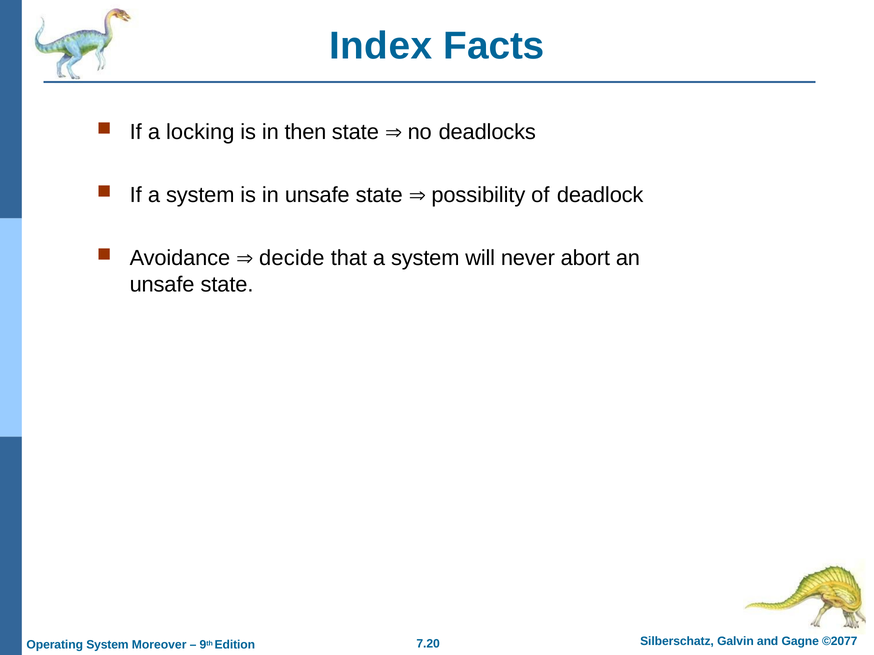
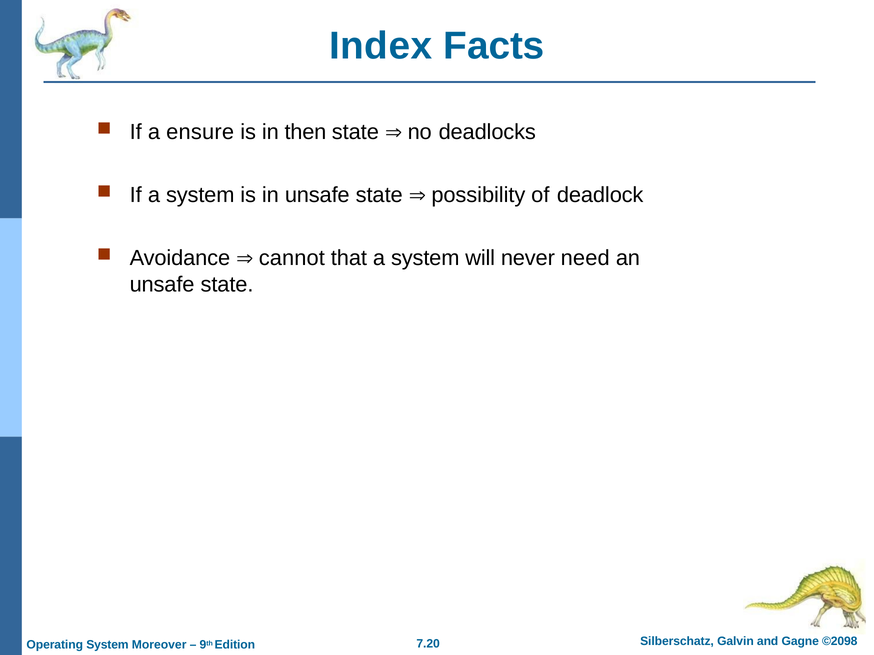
locking: locking -> ensure
decide: decide -> cannot
abort: abort -> need
©2077: ©2077 -> ©2098
